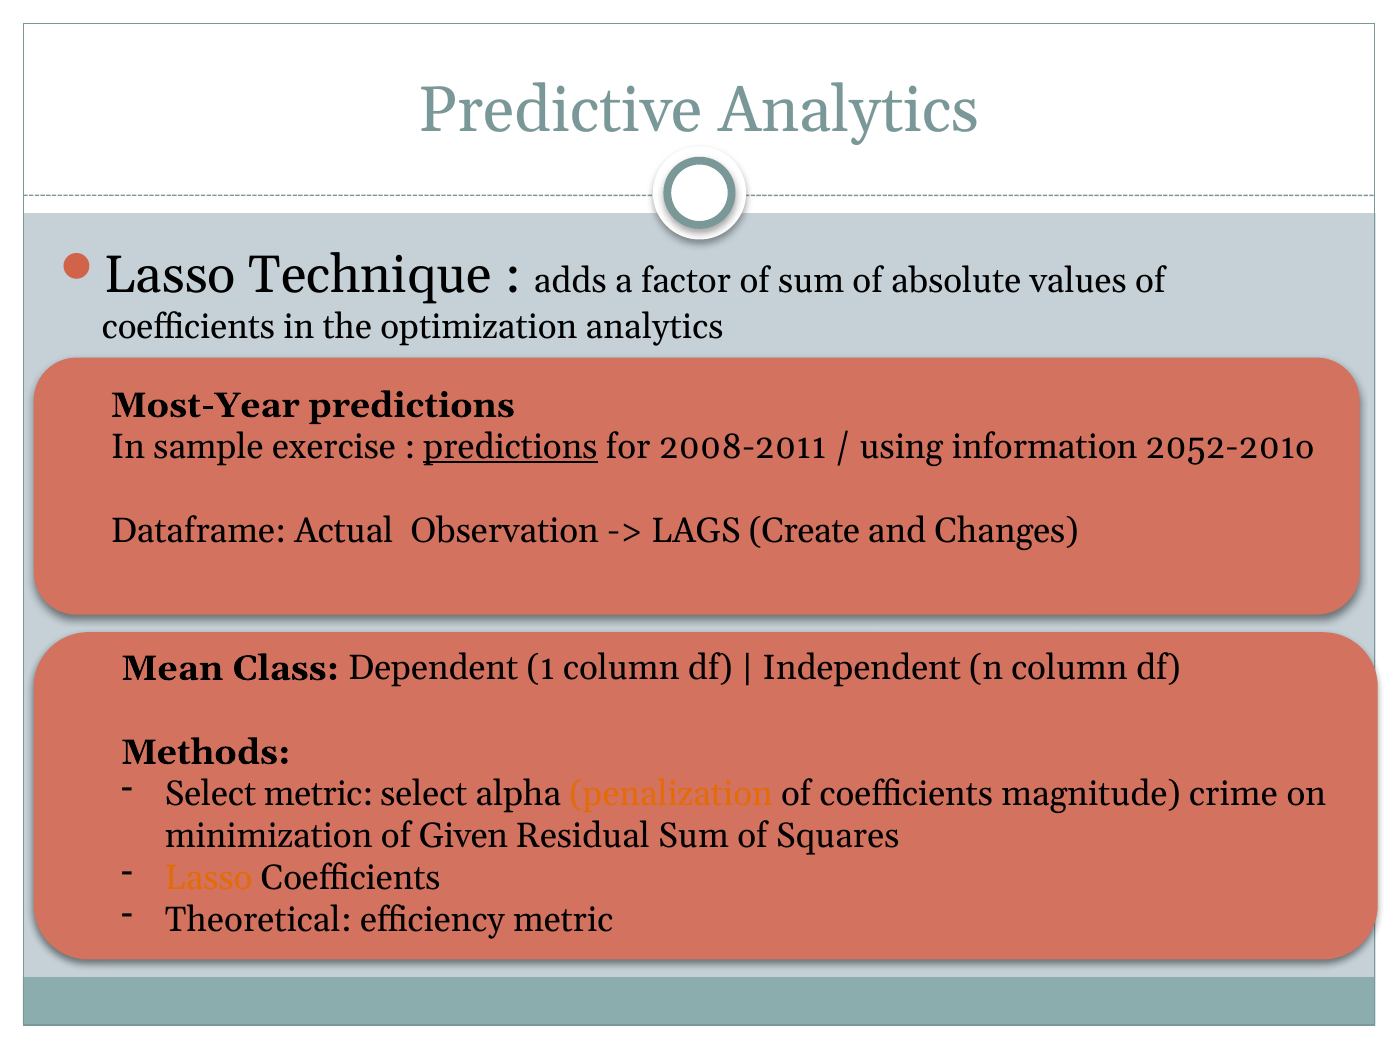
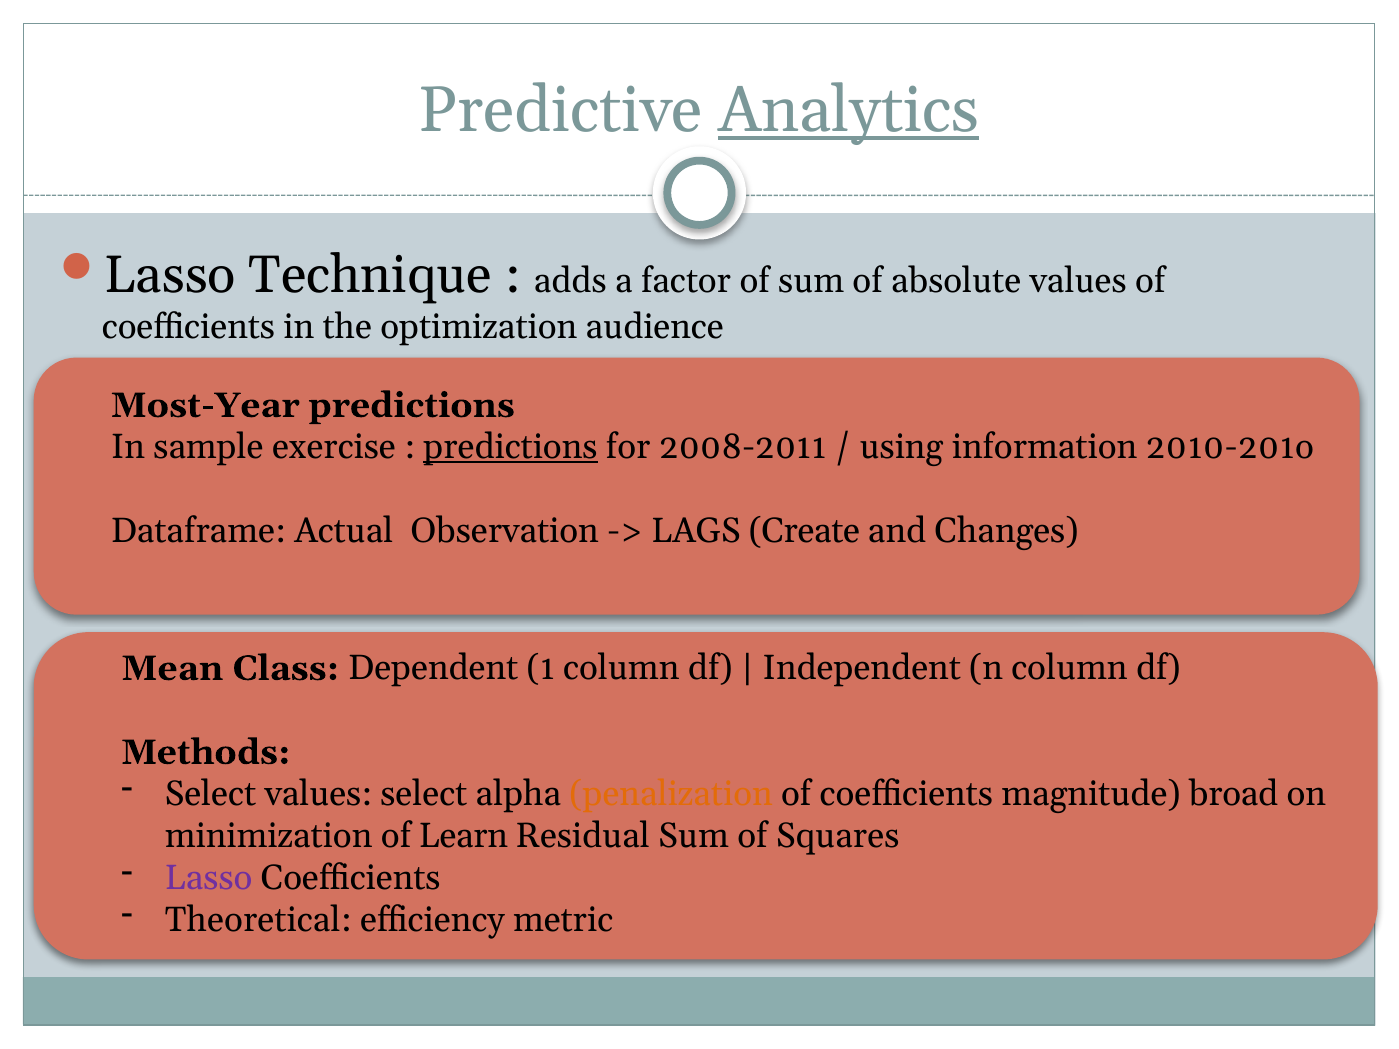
Analytics at (849, 110) underline: none -> present
optimization analytics: analytics -> audience
2052-201o: 2052-201o -> 2010-201o
Select metric: metric -> values
crime: crime -> broad
Given: Given -> Learn
Lasso at (209, 878) colour: orange -> purple
